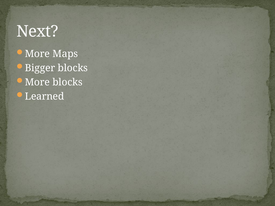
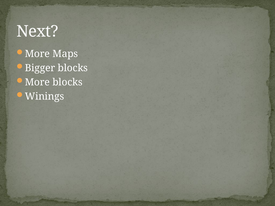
Learned: Learned -> Winings
